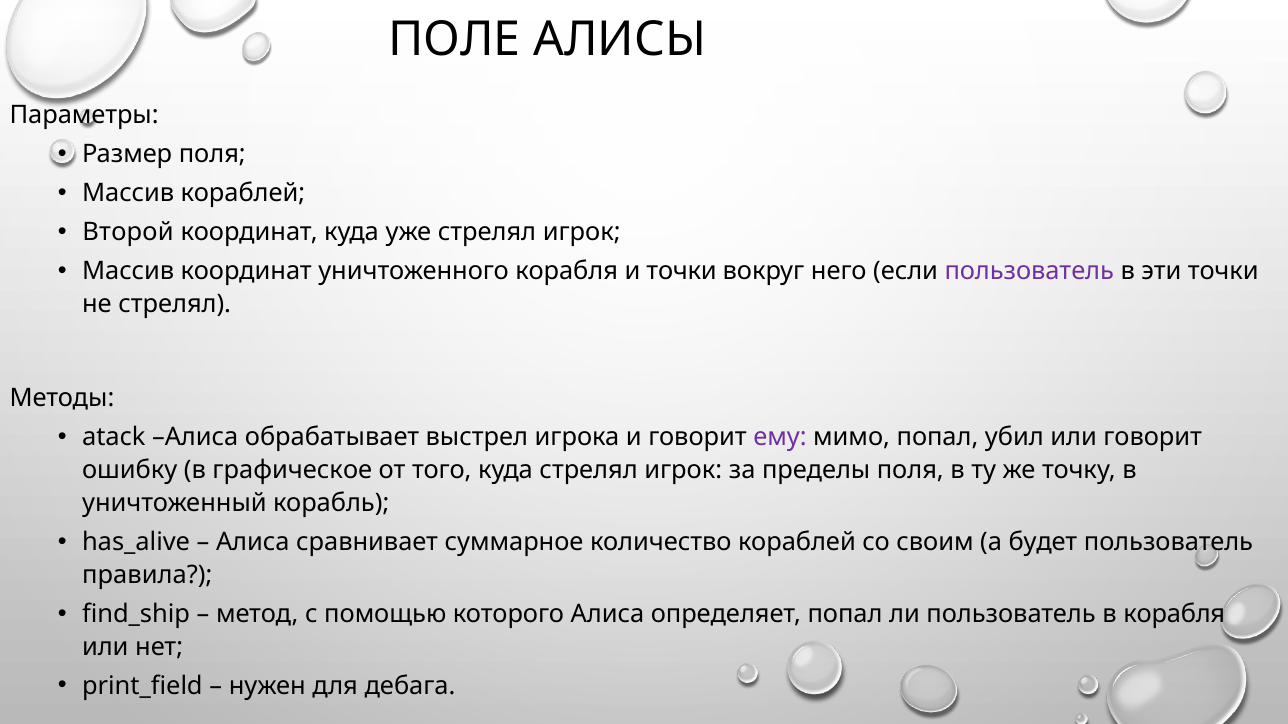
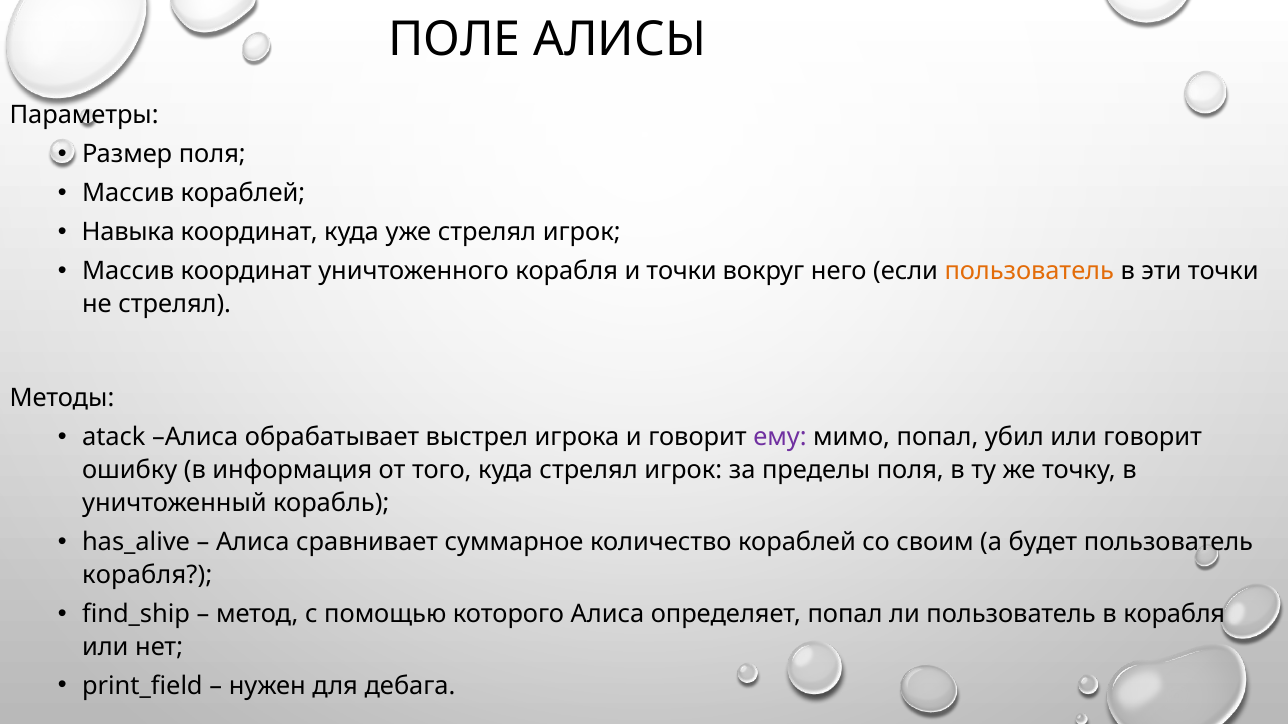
Второй: Второй -> Навыка
пользователь at (1029, 272) colour: purple -> orange
графическое: графическое -> информация
правила at (147, 576): правила -> корабля
